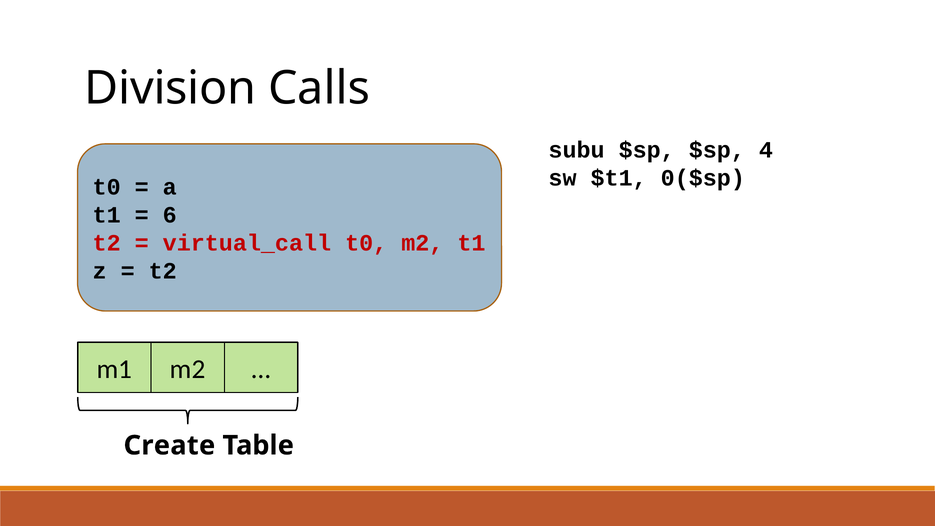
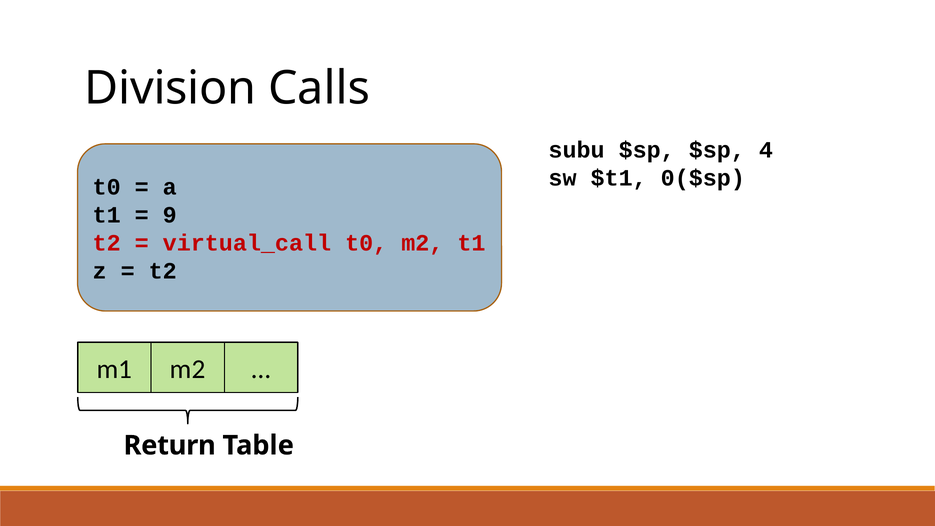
6: 6 -> 9
Create: Create -> Return
